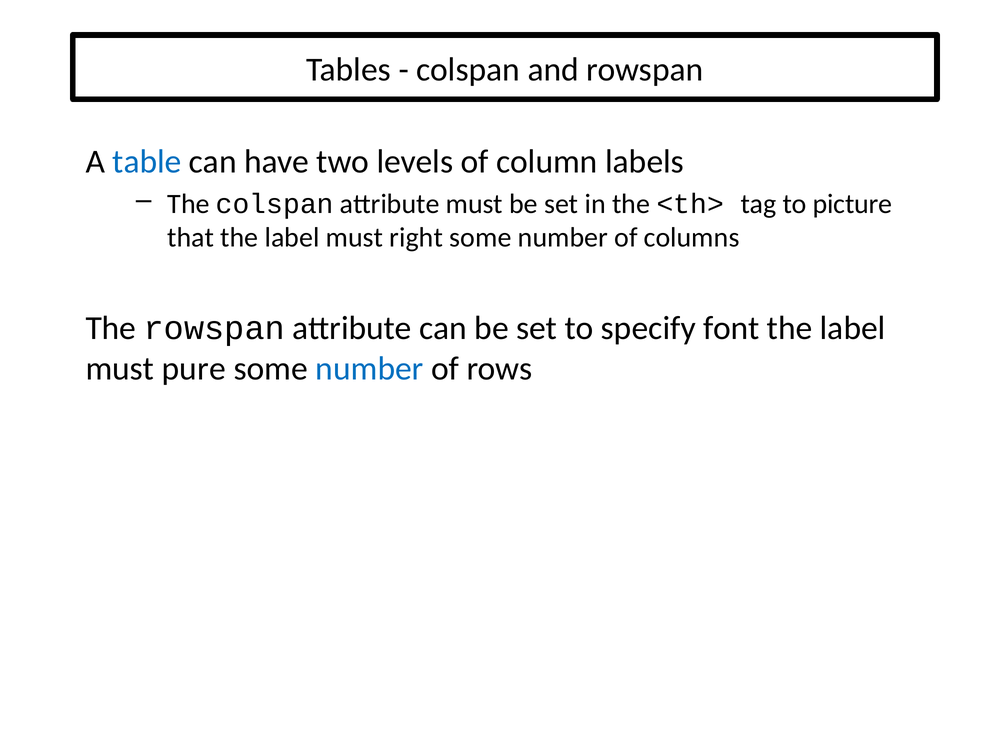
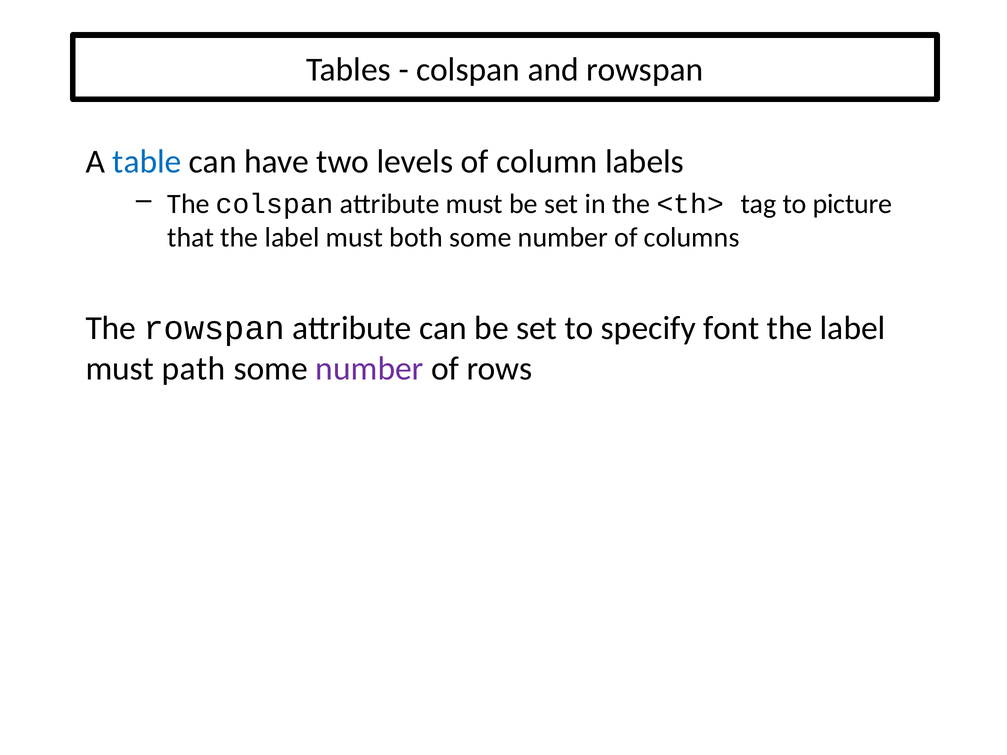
right: right -> both
pure: pure -> path
number at (370, 369) colour: blue -> purple
